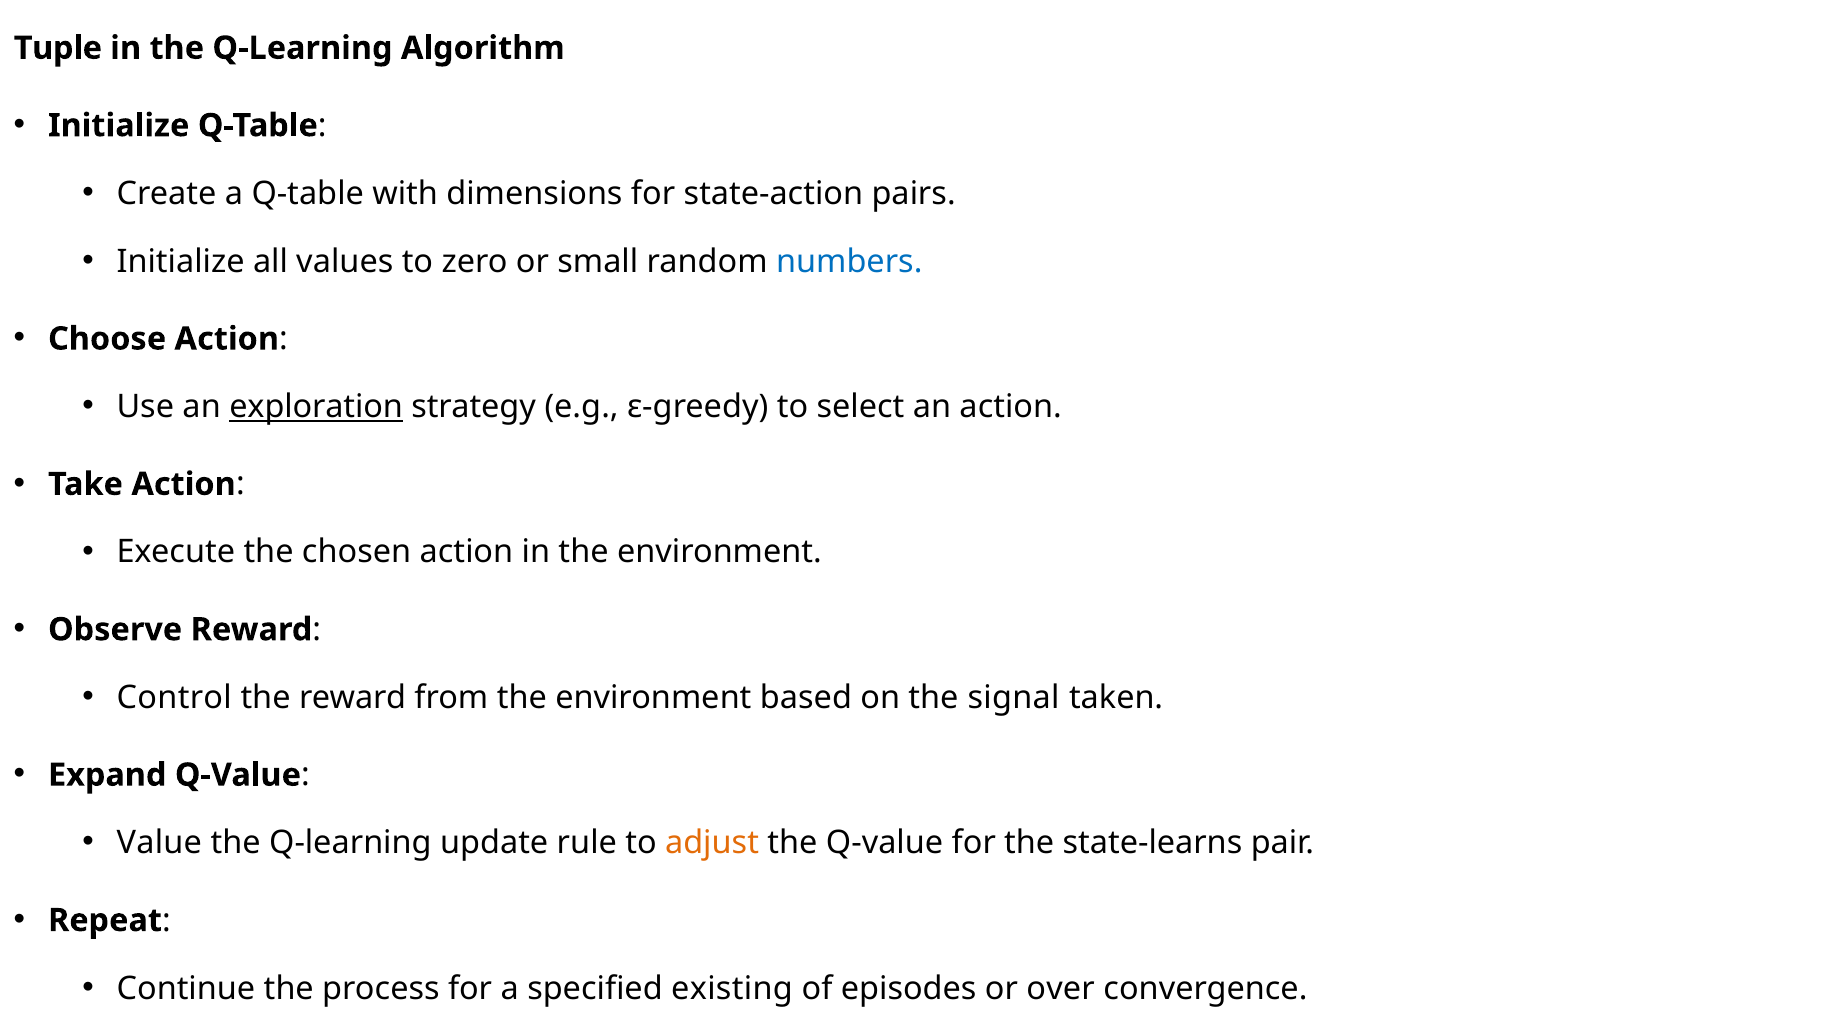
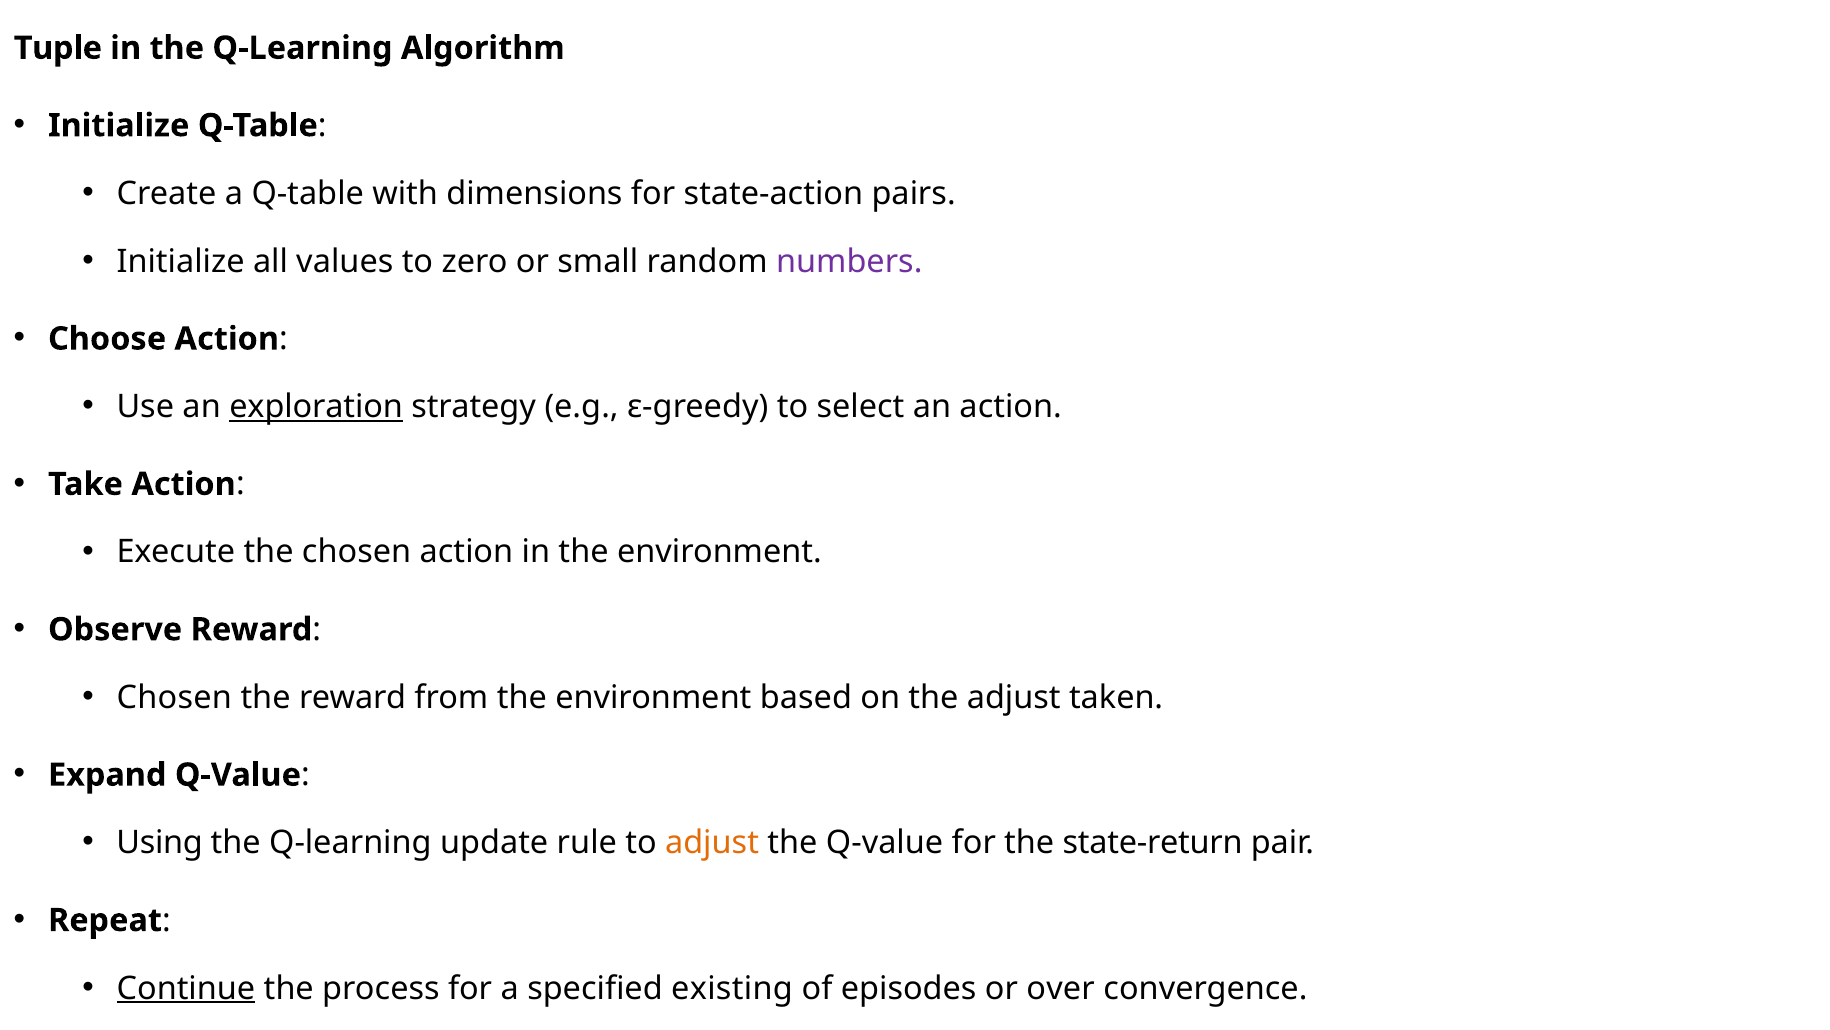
numbers colour: blue -> purple
Control at (174, 697): Control -> Chosen
the signal: signal -> adjust
Value: Value -> Using
state-learns: state-learns -> state-return
Continue underline: none -> present
